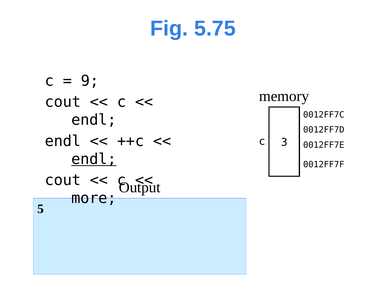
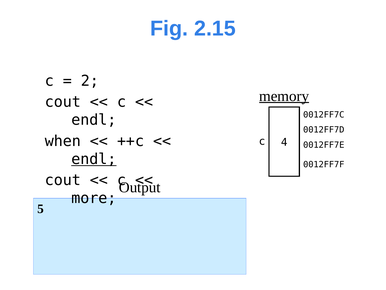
5.75: 5.75 -> 2.15
9: 9 -> 2
memory underline: none -> present
endl at (63, 141): endl -> when
3: 3 -> 4
